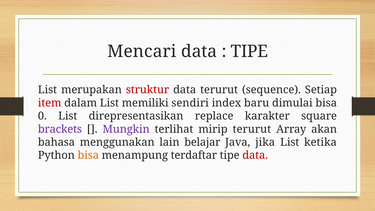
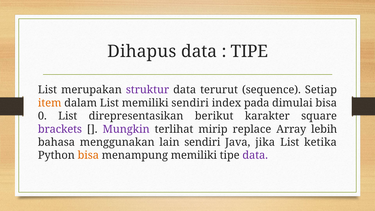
Mencari: Mencari -> Dihapus
struktur colour: red -> purple
item colour: red -> orange
baru: baru -> pada
replace: replace -> berikut
mirip terurut: terurut -> replace
akan: akan -> lebih
lain belajar: belajar -> sendiri
menampung terdaftar: terdaftar -> memiliki
data at (255, 155) colour: red -> purple
